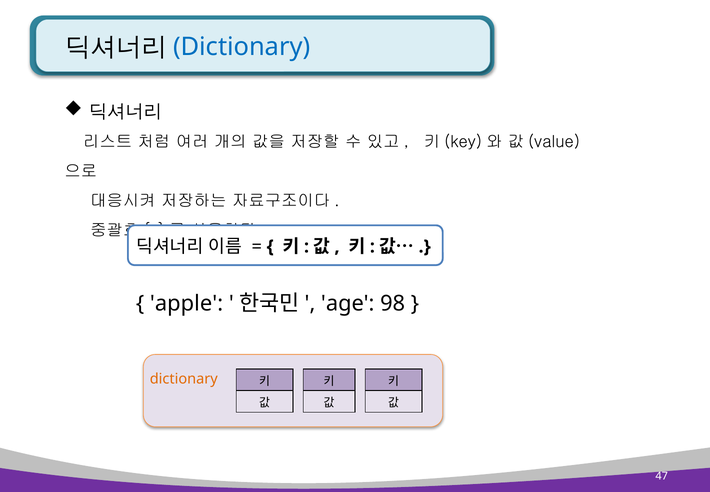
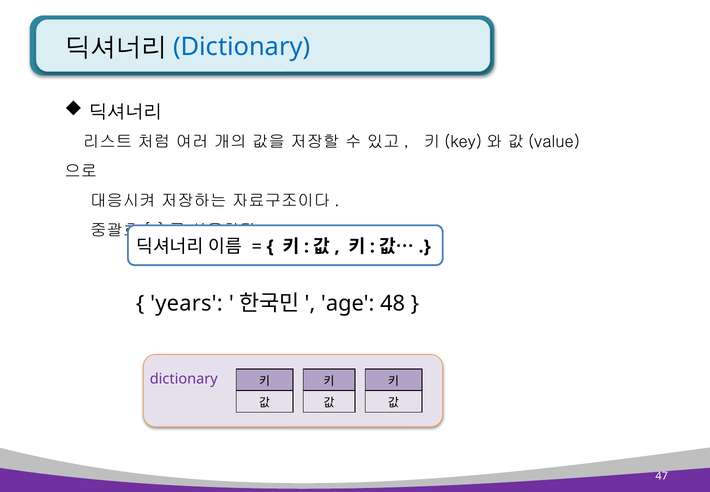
apple: apple -> years
98: 98 -> 48
dictionary at (184, 379) colour: orange -> purple
